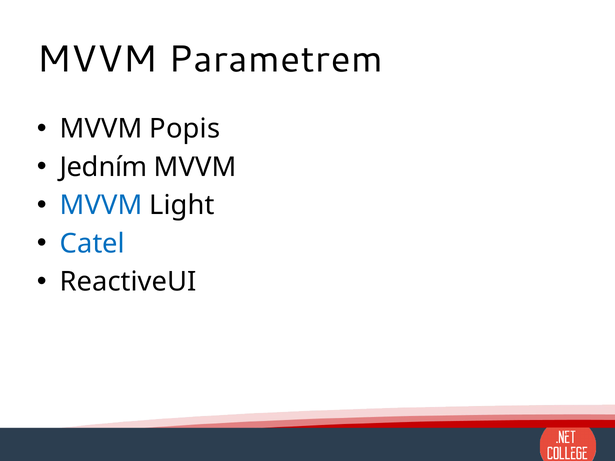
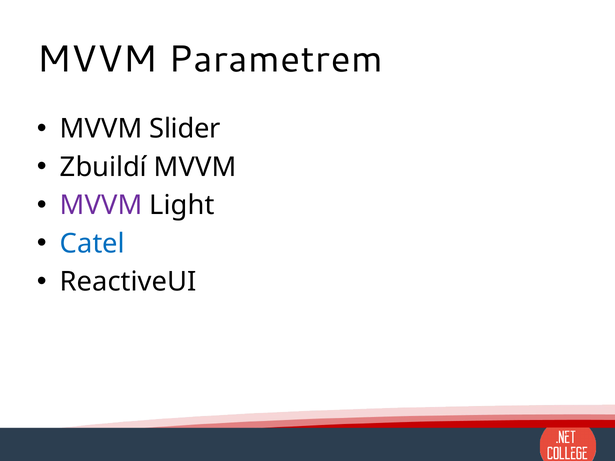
Popis: Popis -> Slider
Jedním: Jedním -> Zbuildí
MVVM at (101, 206) colour: blue -> purple
